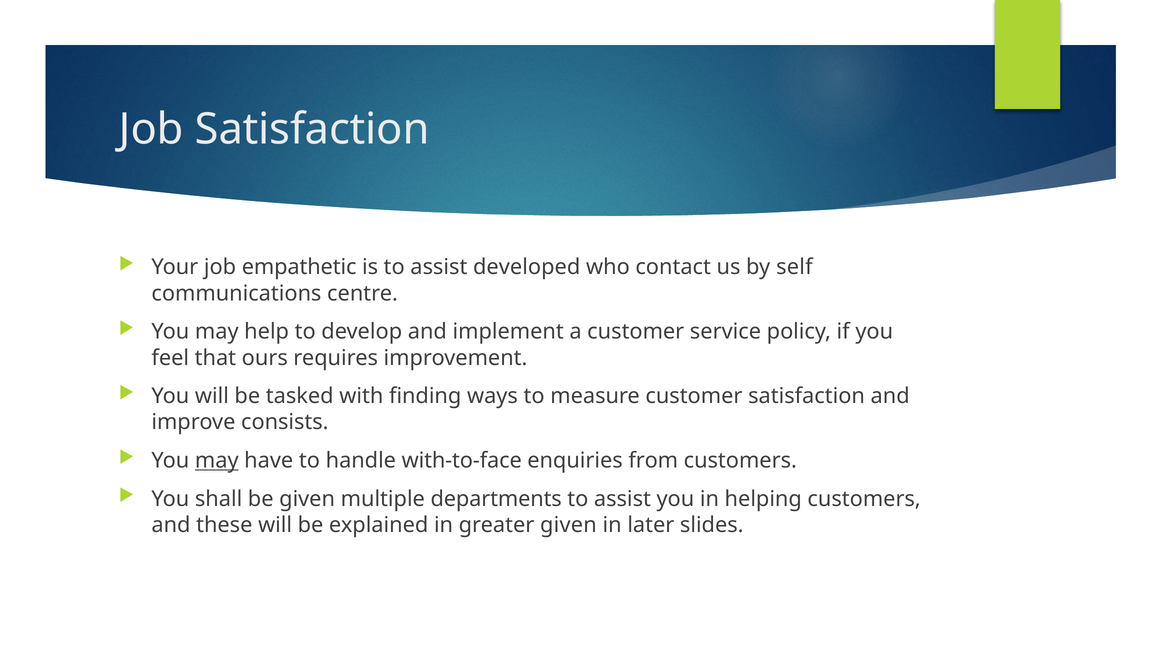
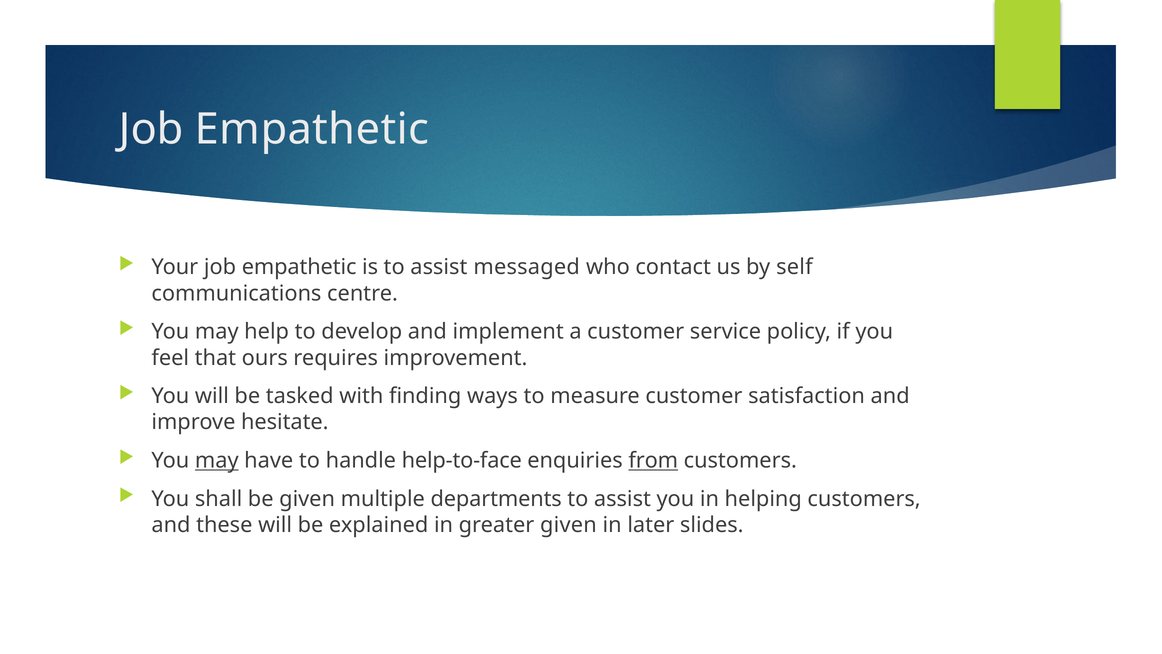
Satisfaction at (312, 130): Satisfaction -> Empathetic
developed: developed -> messaged
consists: consists -> hesitate
with-to-face: with-to-face -> help-to-face
from underline: none -> present
